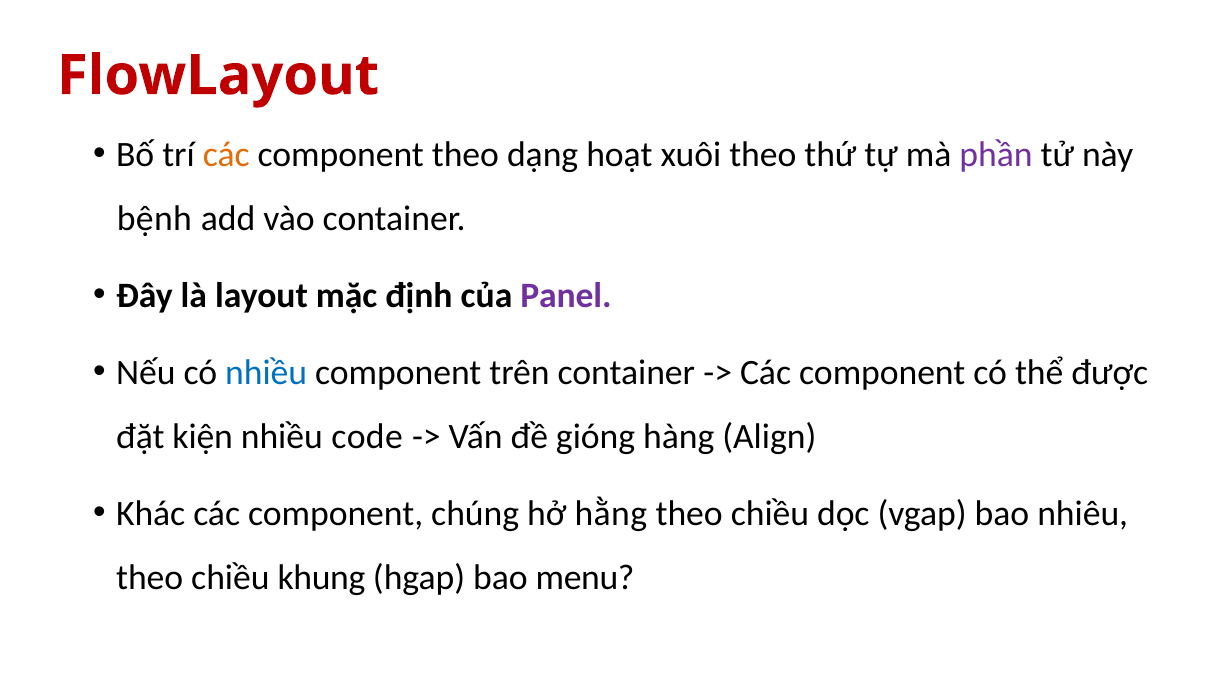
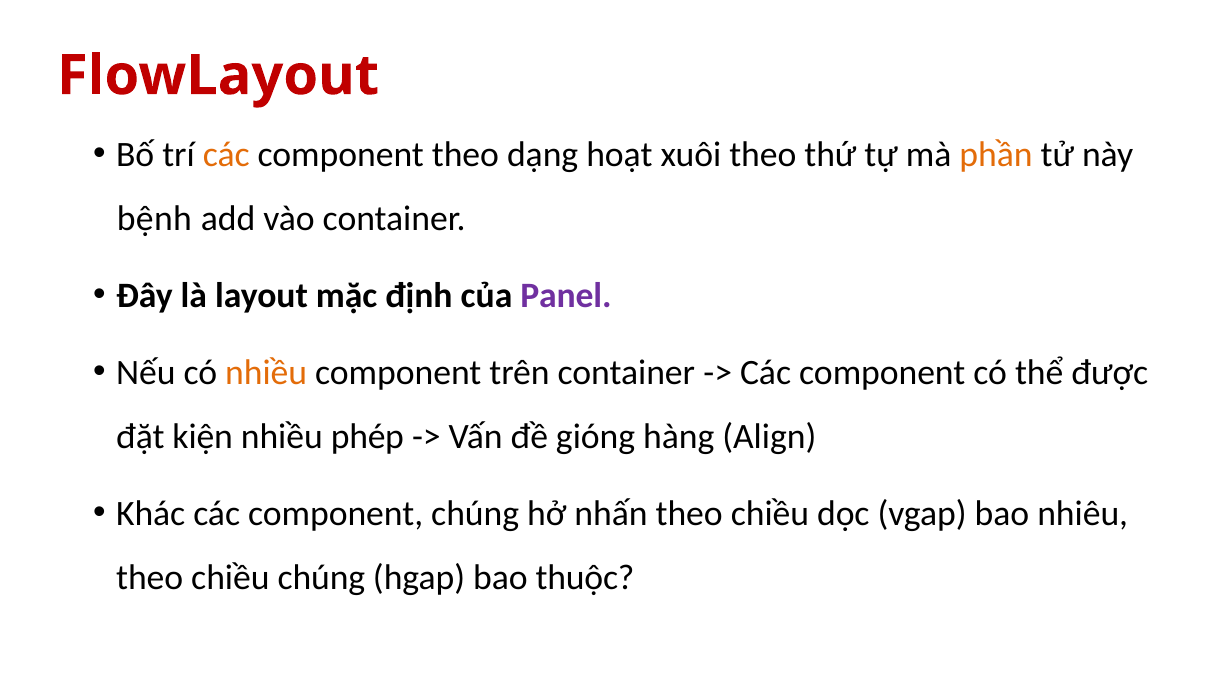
phần colour: purple -> orange
nhiều at (266, 373) colour: blue -> orange
code: code -> phép
hằng: hằng -> nhấn
chiều khung: khung -> chúng
menu: menu -> thuộc
